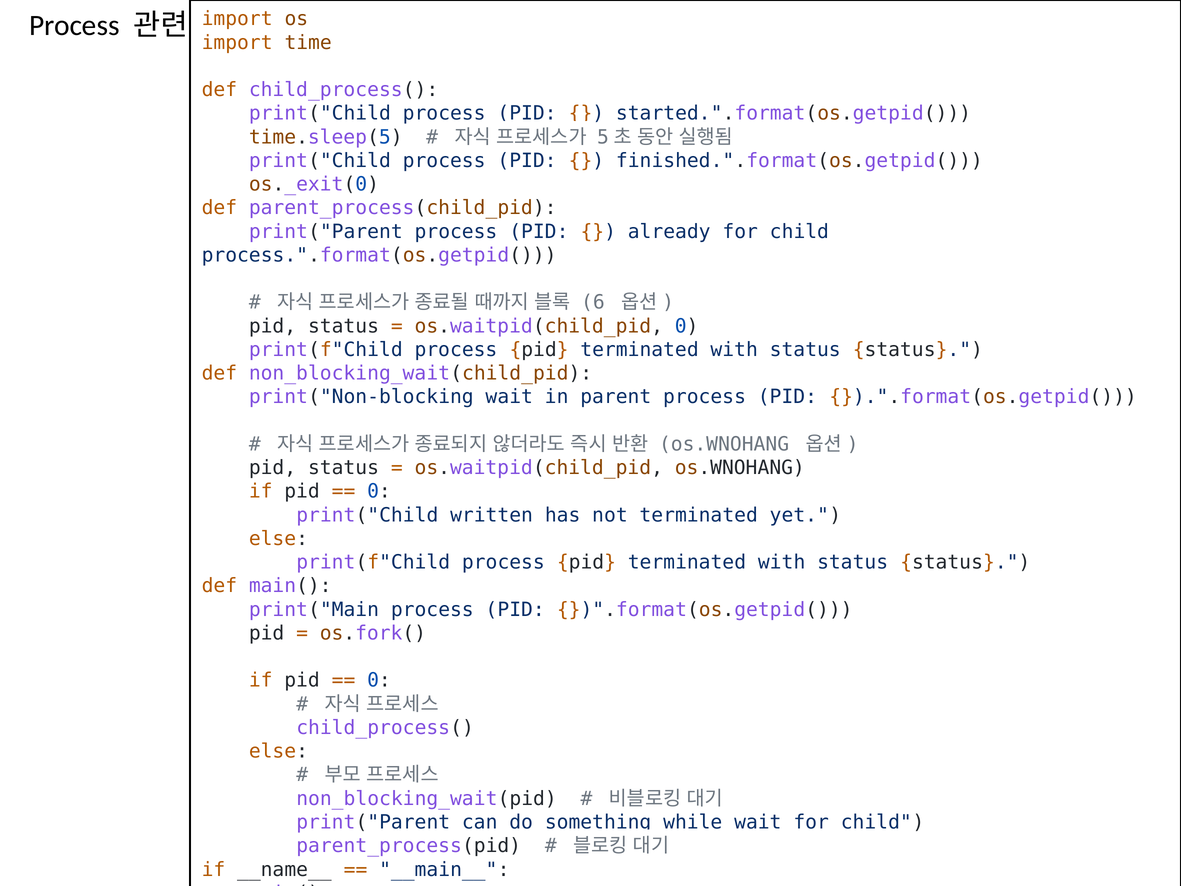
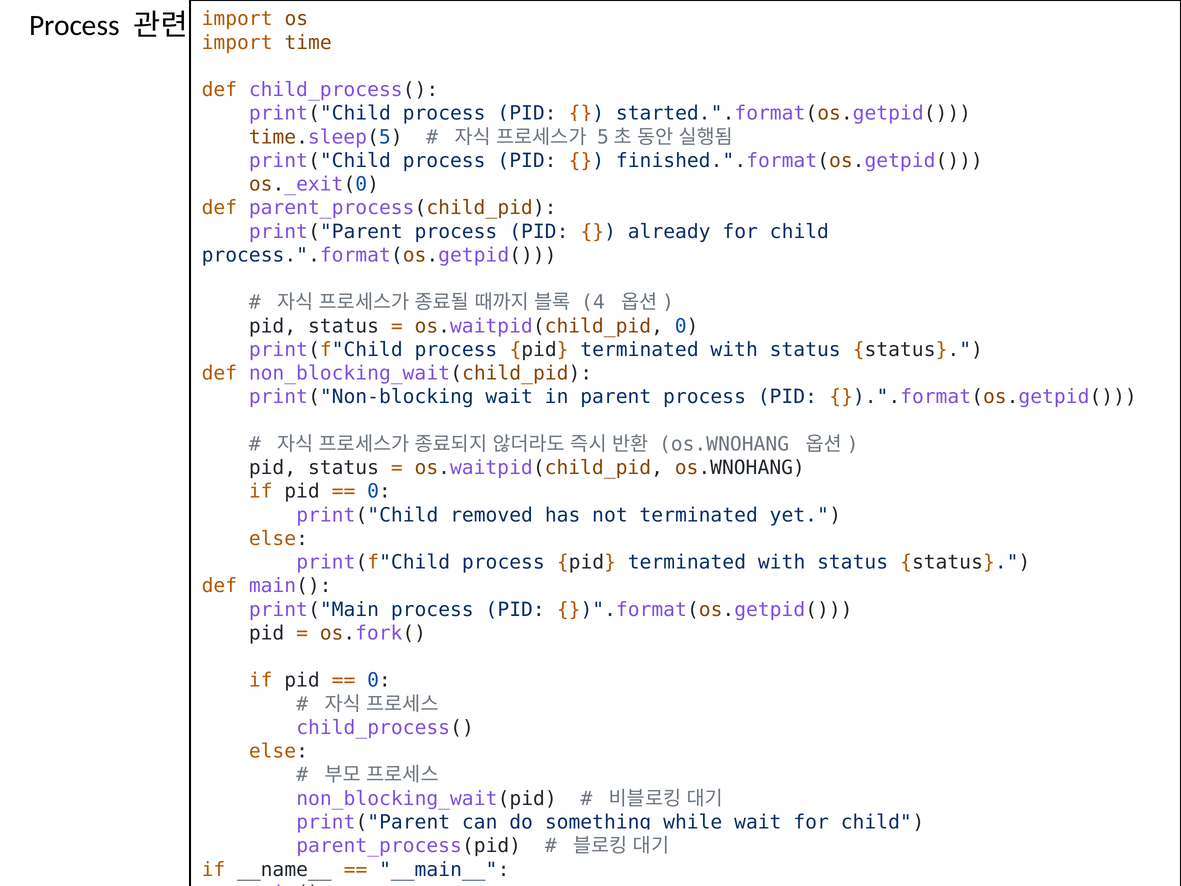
6 at (593, 302): 6 -> 4
written: written -> removed
